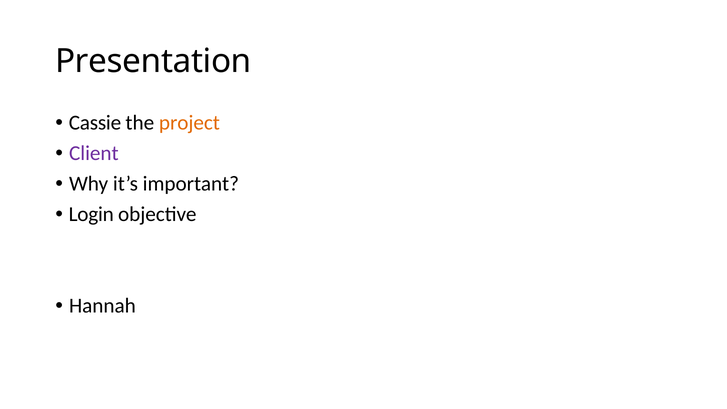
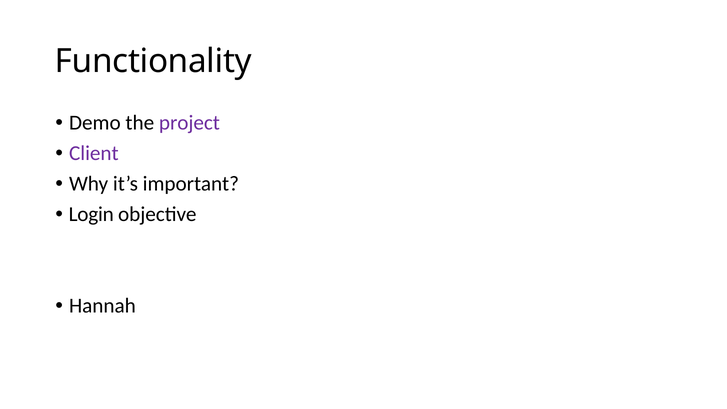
Presentation: Presentation -> Functionality
Cassie: Cassie -> Demo
project colour: orange -> purple
